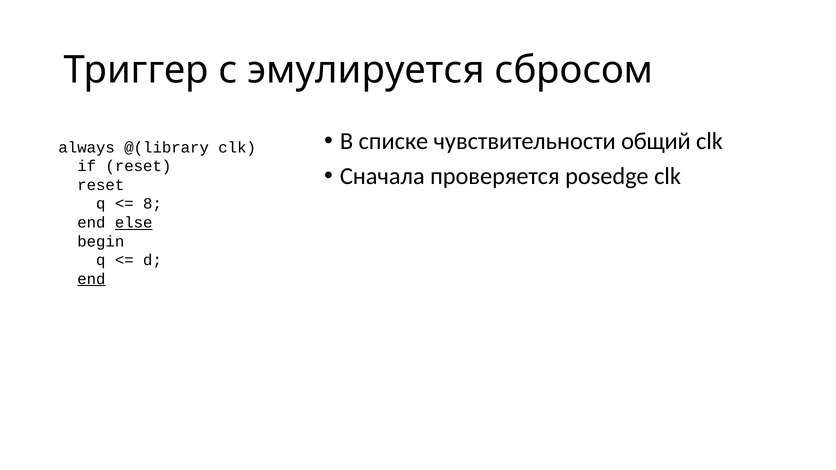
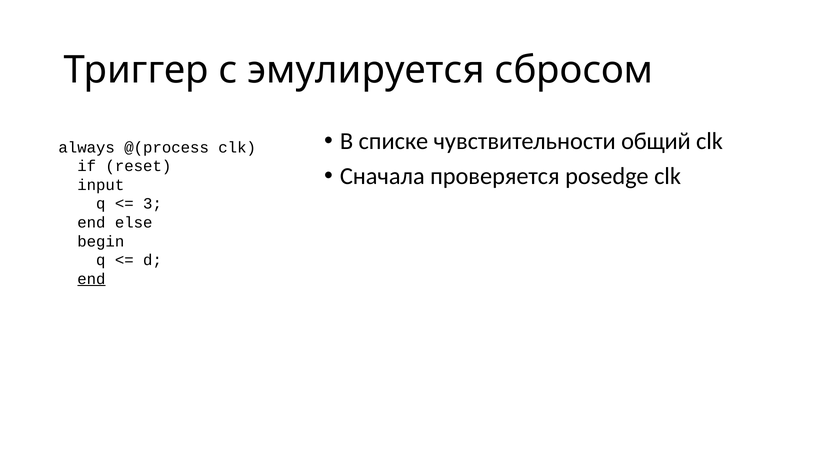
@(library: @(library -> @(process
reset at (101, 185): reset -> input
8: 8 -> 3
else underline: present -> none
